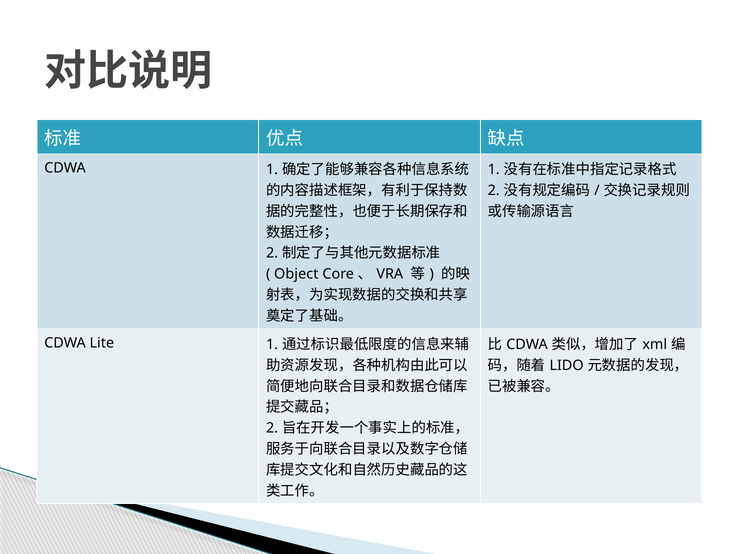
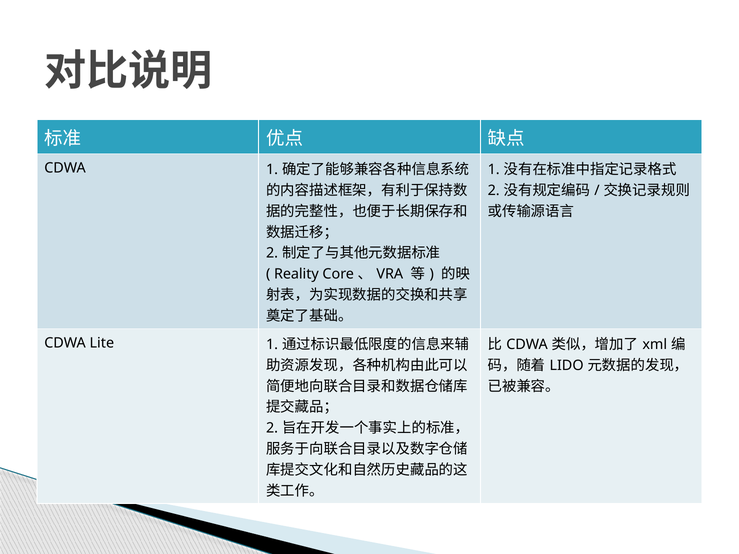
Object: Object -> Reality
